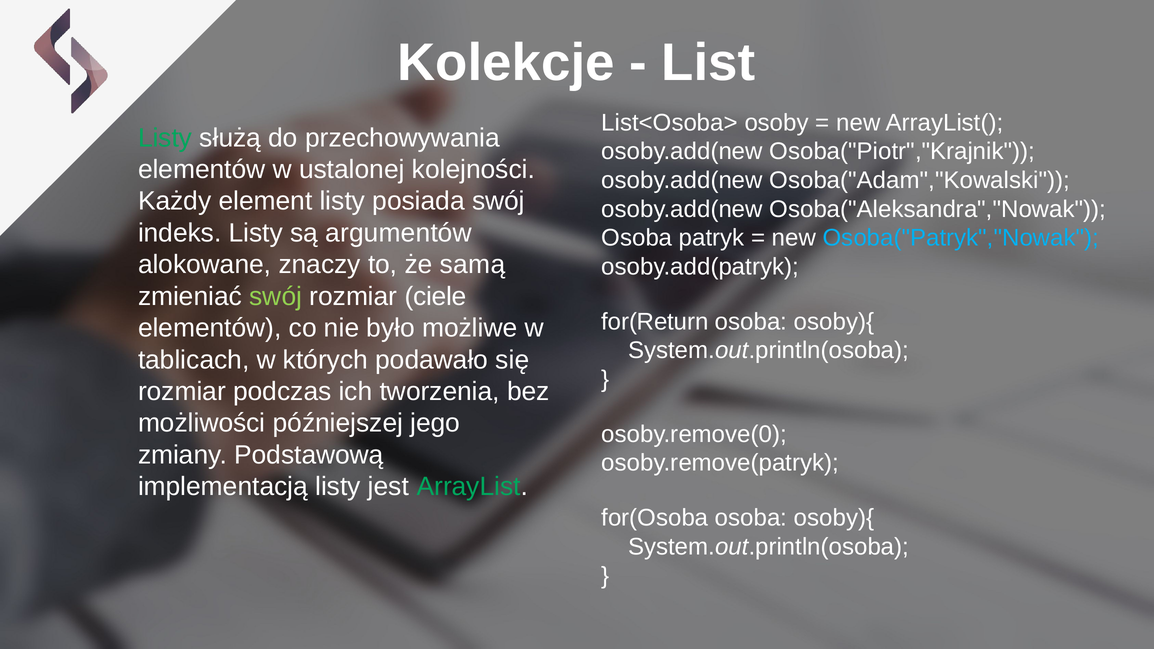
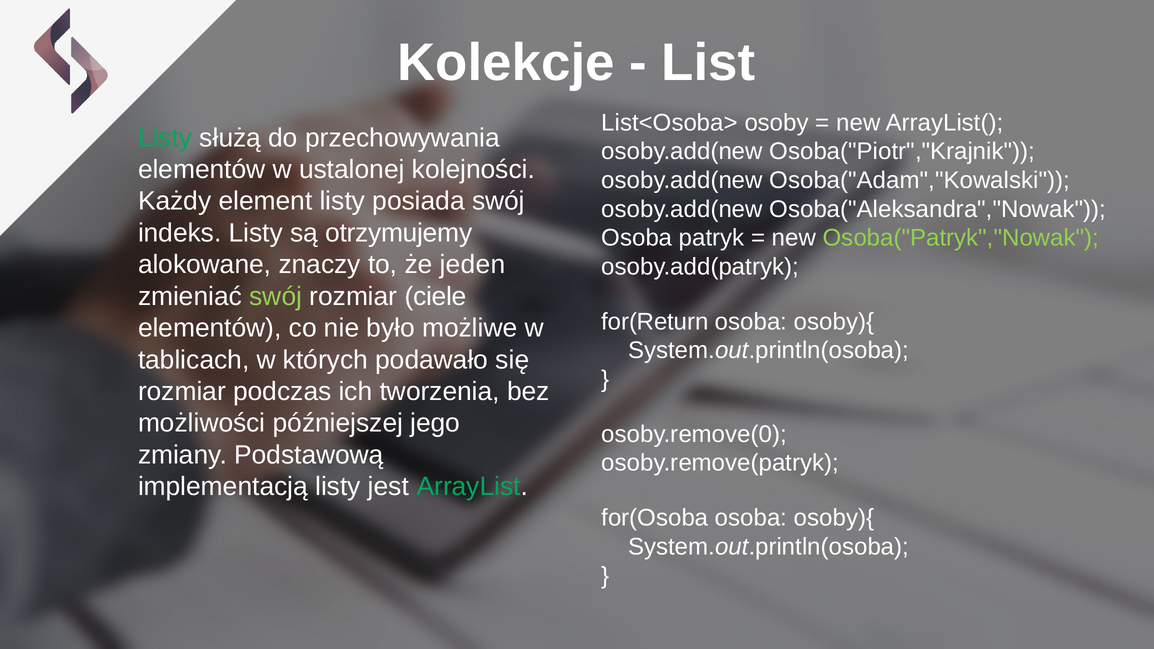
argumentów: argumentów -> otrzymujemy
Osoba("Patryk","Nowak colour: light blue -> light green
samą: samą -> jeden
